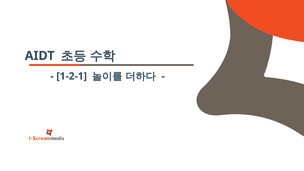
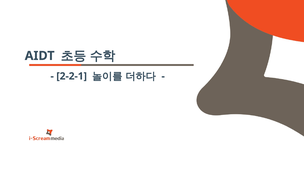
1-2-1: 1-2-1 -> 2-2-1
